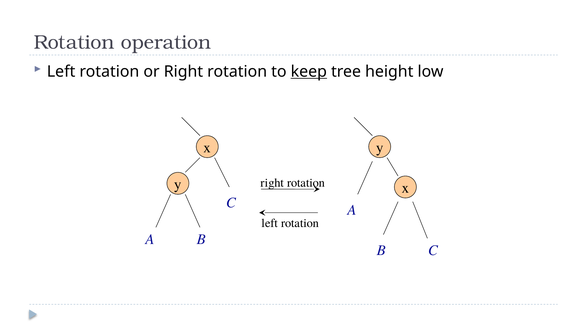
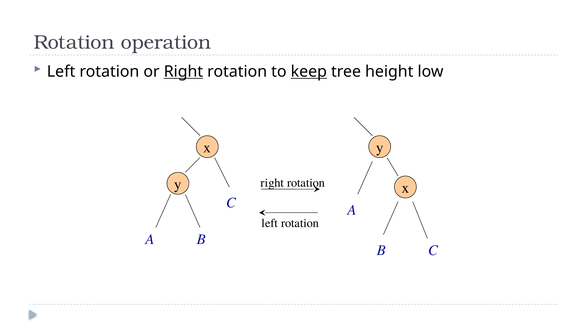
Right at (183, 72) underline: none -> present
